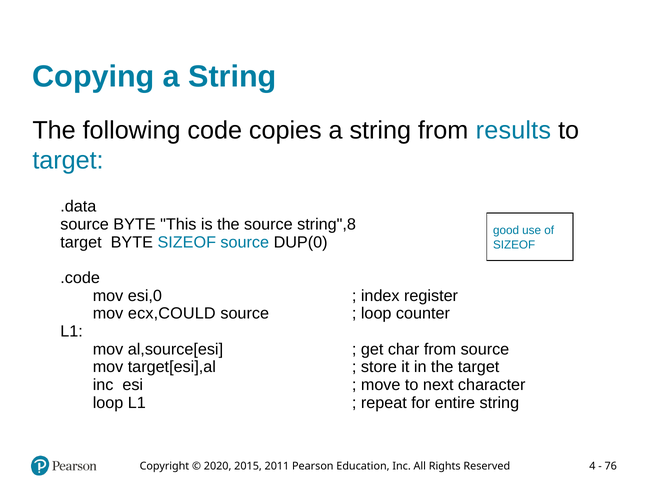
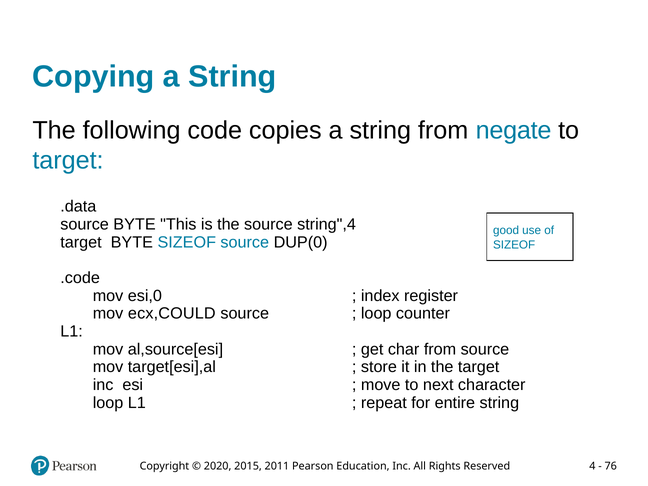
results: results -> negate
string",8: string",8 -> string",4
